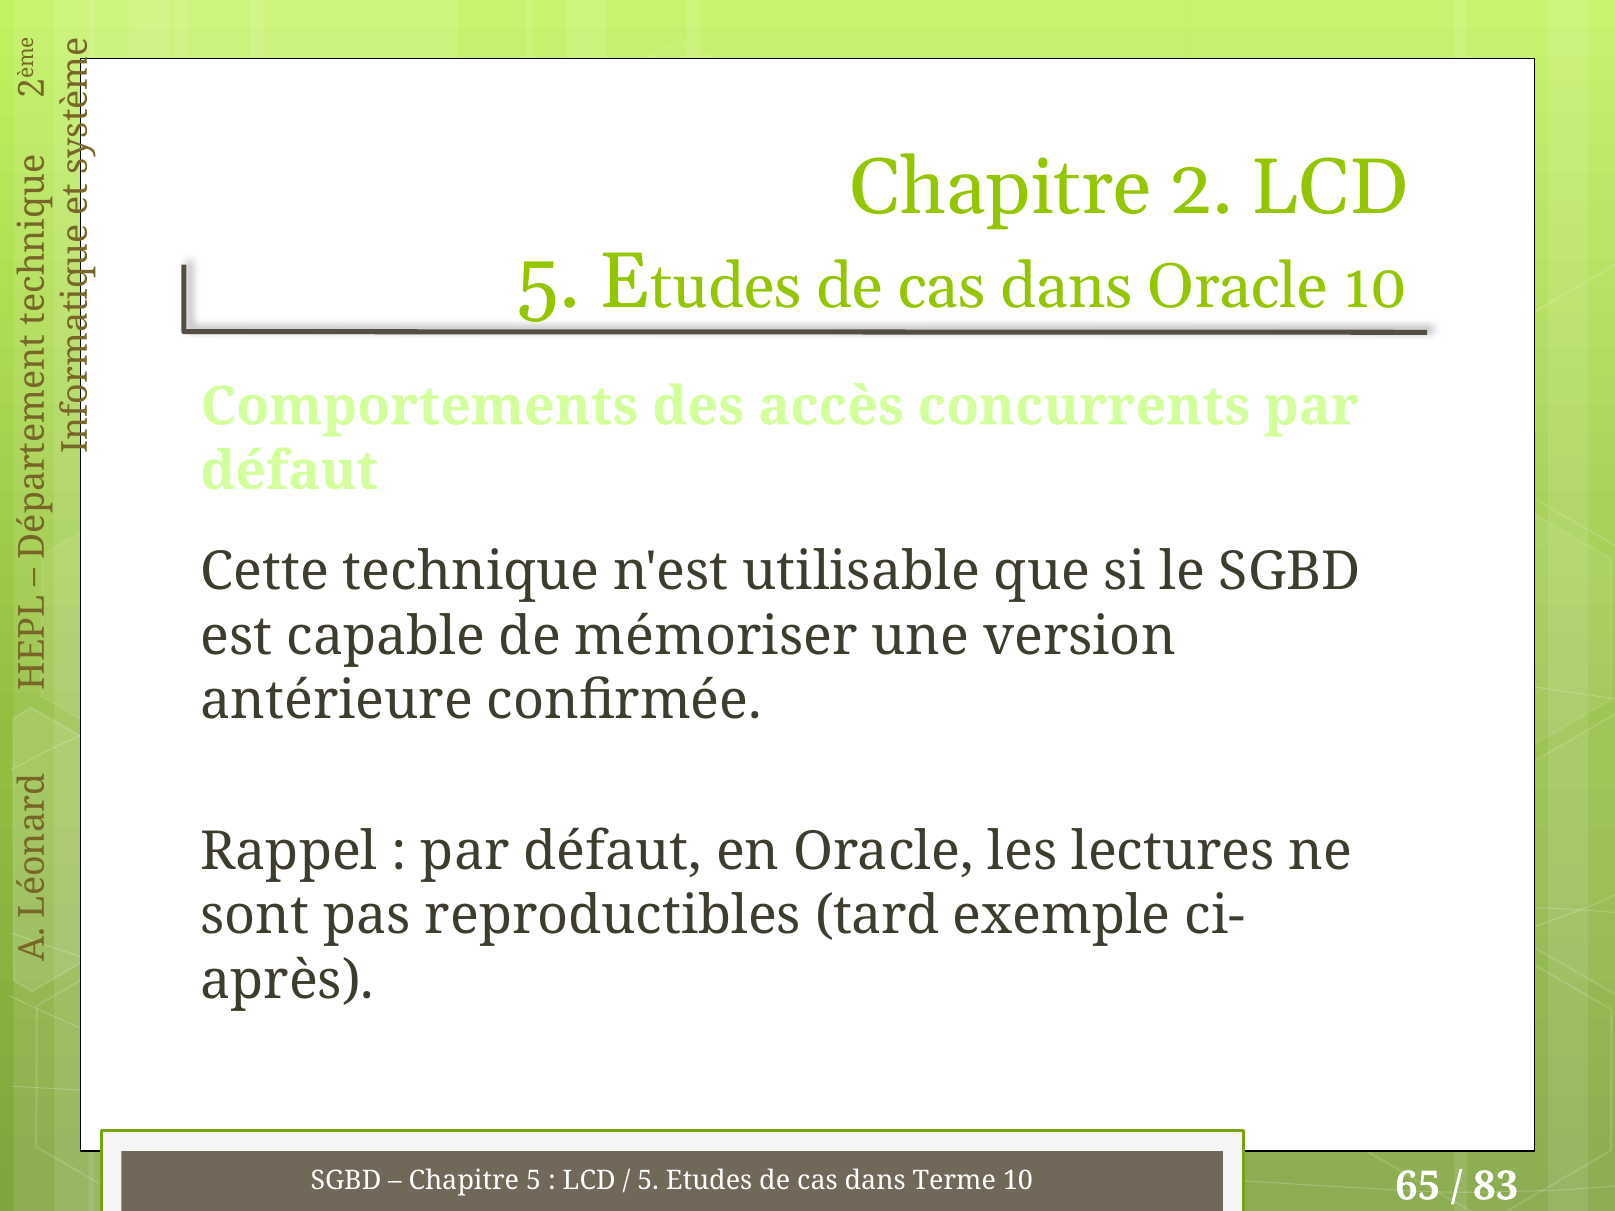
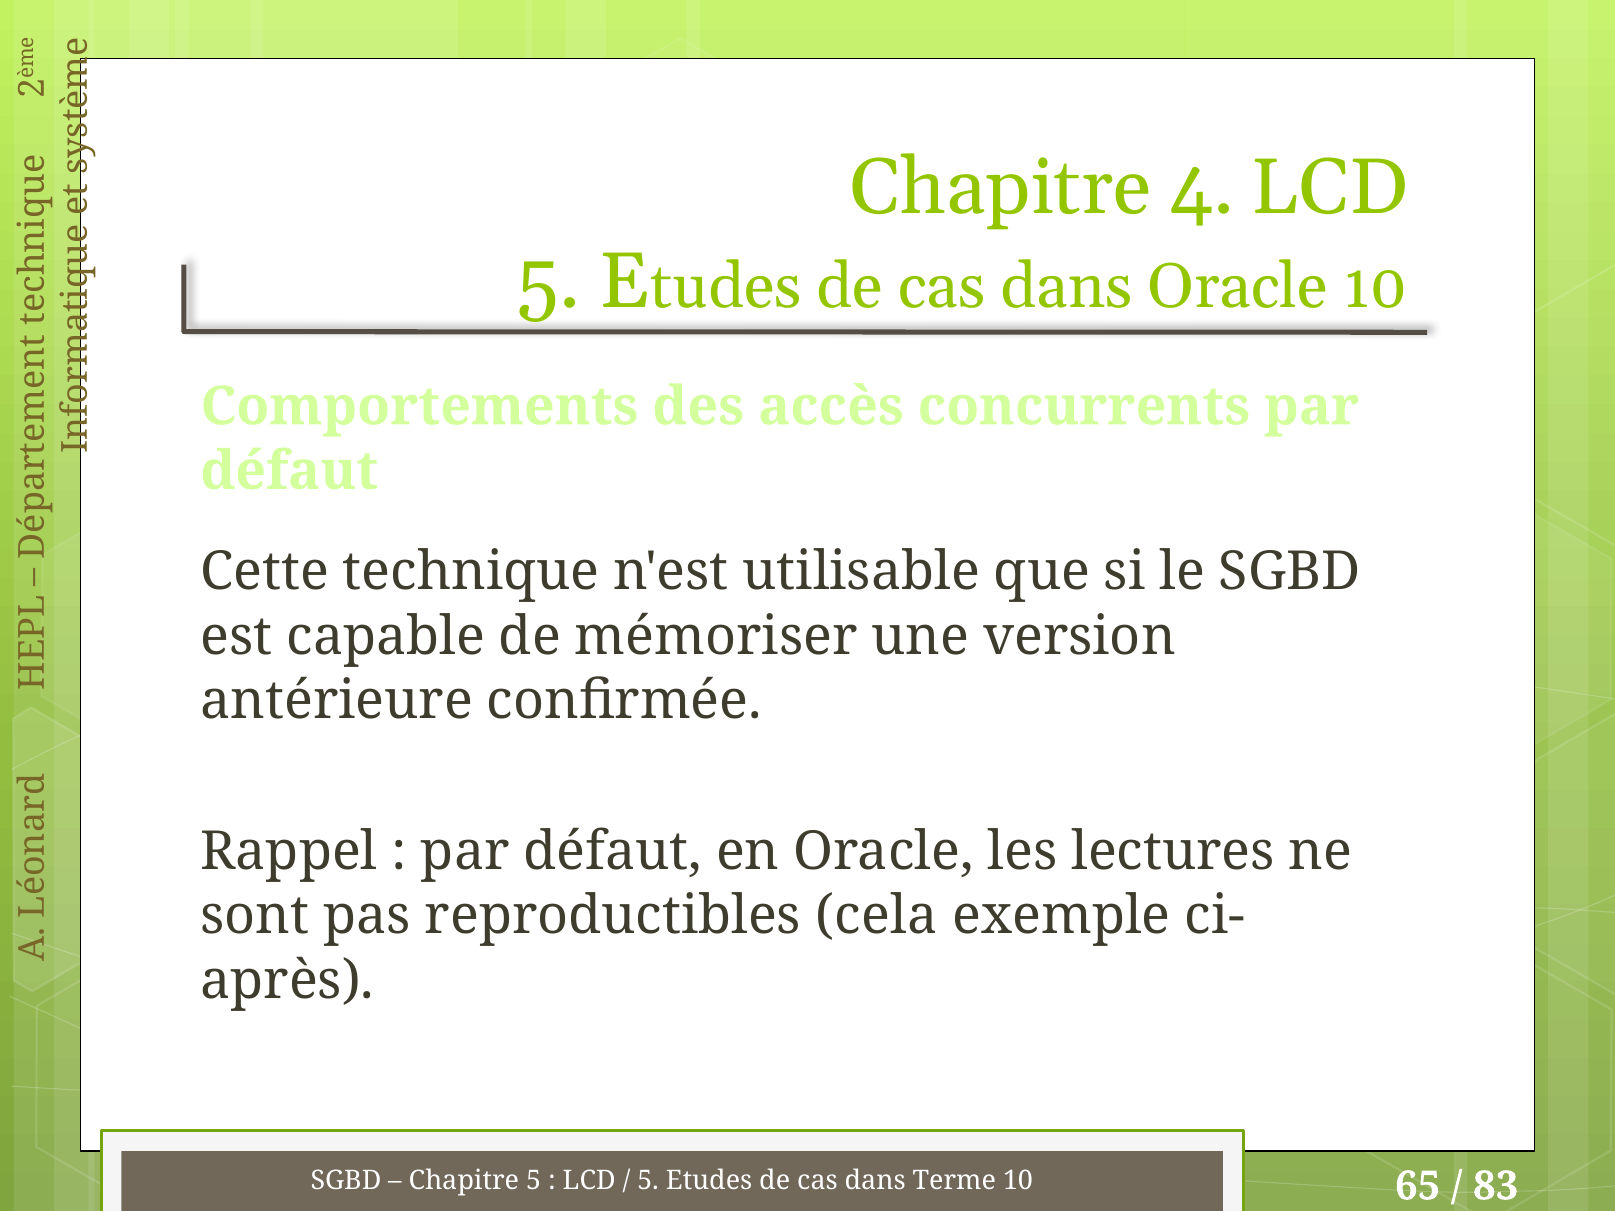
Chapitre 2: 2 -> 4
tard: tard -> cela
